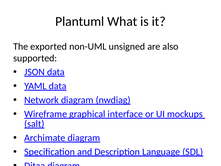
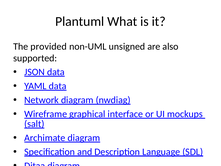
exported: exported -> provided
